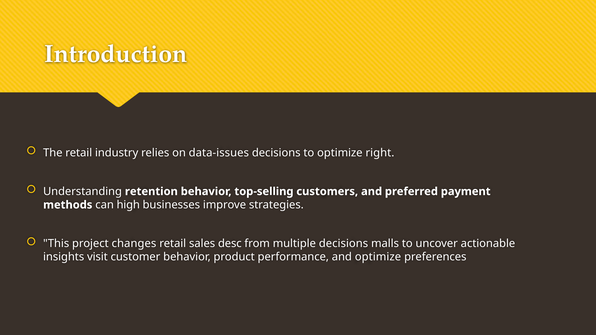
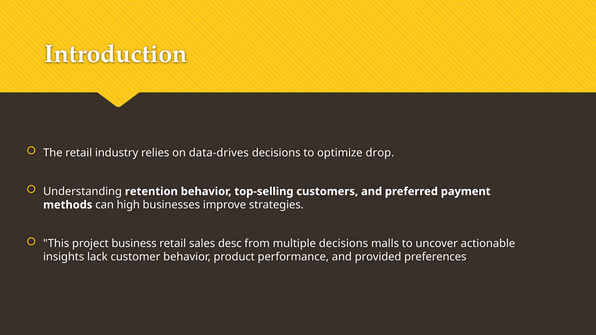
data-issues: data-issues -> data-drives
right: right -> drop
changes: changes -> business
visit: visit -> lack
and optimize: optimize -> provided
